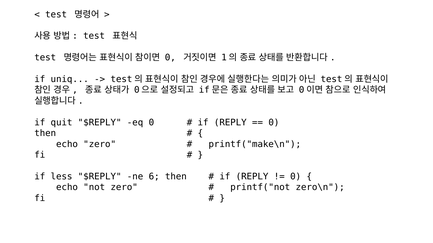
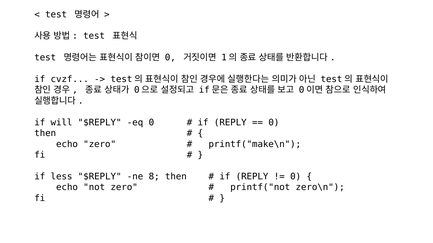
uniq: uniq -> cvzf
quit: quit -> will
6: 6 -> 8
